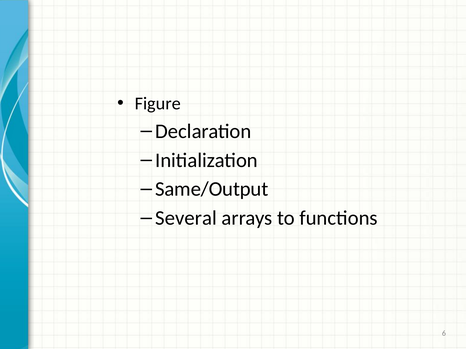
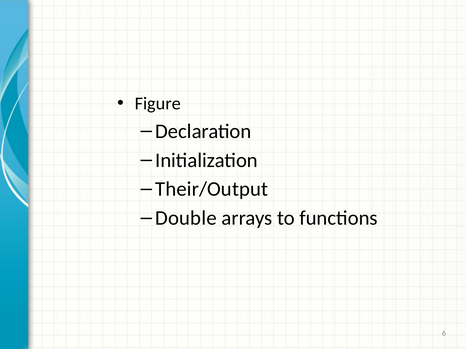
Same/Output: Same/Output -> Their/Output
Several: Several -> Double
